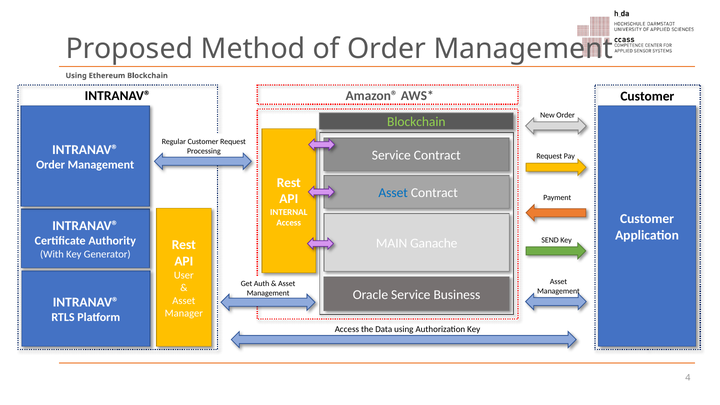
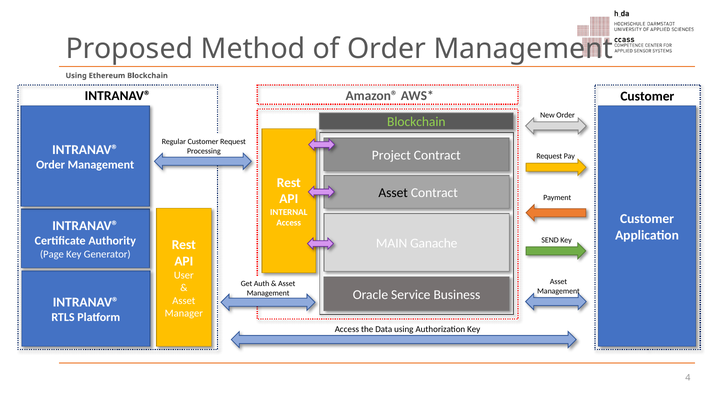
Service at (391, 155): Service -> Project
Asset at (393, 193) colour: blue -> black
With: With -> Page
